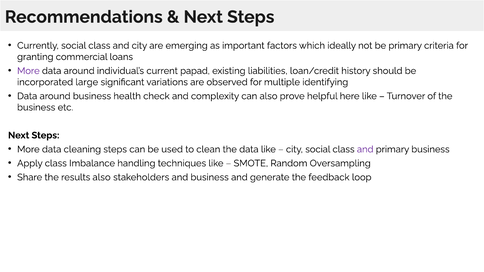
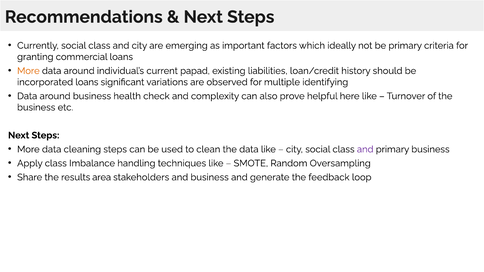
More at (28, 71) colour: purple -> orange
incorporated large: large -> loans
results also: also -> area
